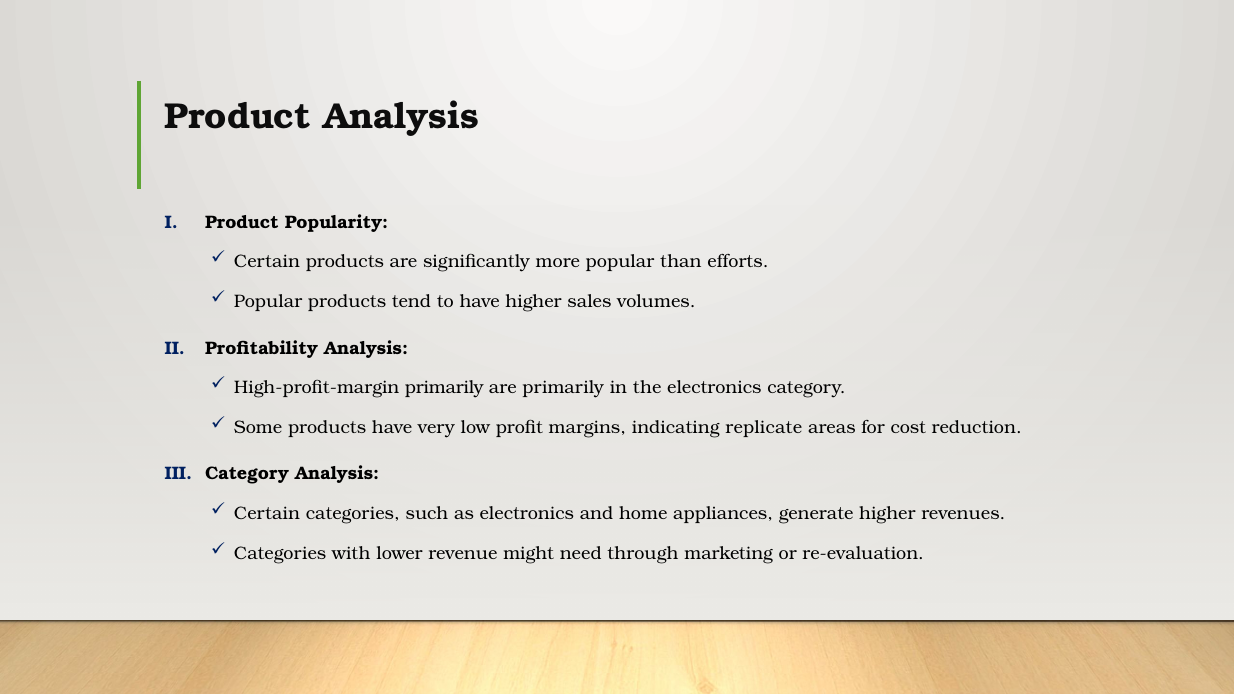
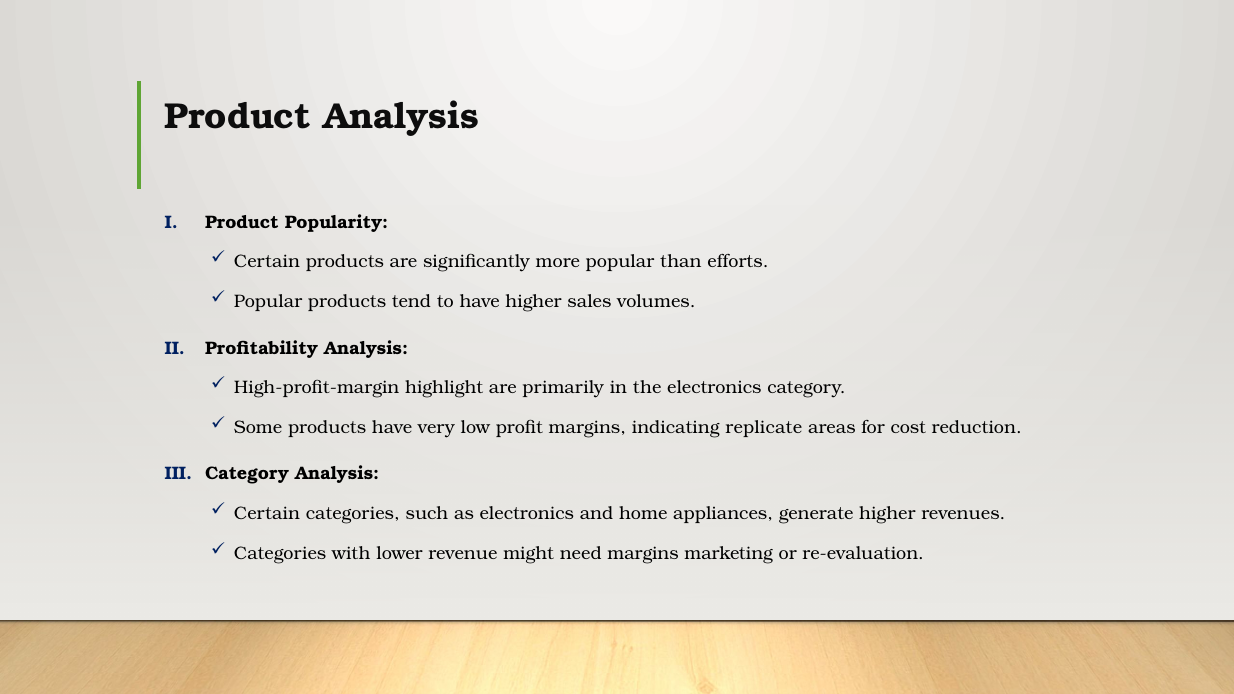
High-profit-margin primarily: primarily -> highlight
need through: through -> margins
